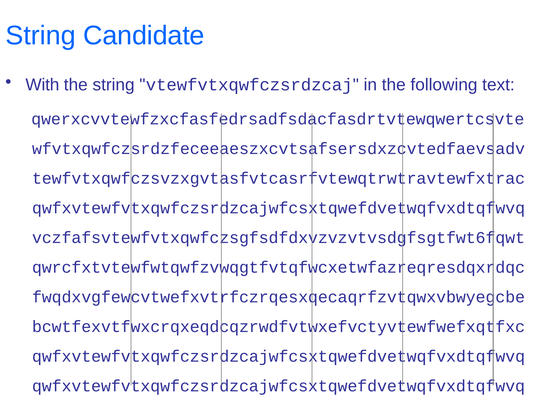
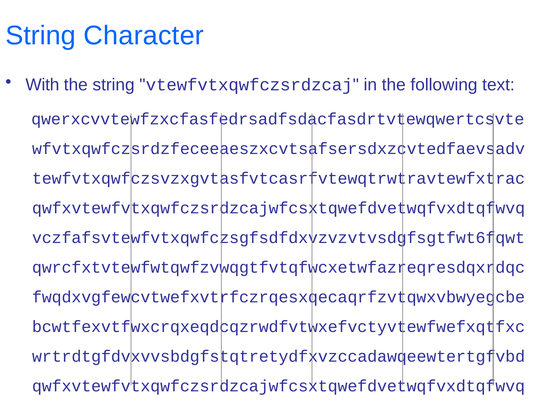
Candidate: Candidate -> Character
qwfxvtewfvtxqwfczsrdzcajwfcsxtqwefdvetwqfvxdtqfwvq at (279, 356): qwfxvtewfvtxqwfczsrdzcajwfcsxtqwefdvetwqfvxdtqfwvq -> wrtrdtgfdvxvvsbdgfstqtretydfxvzccadawqeewtertgfvbd
